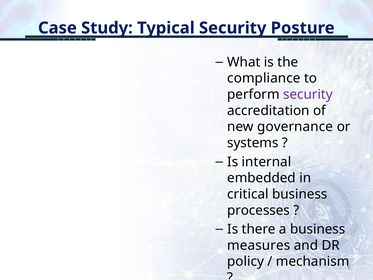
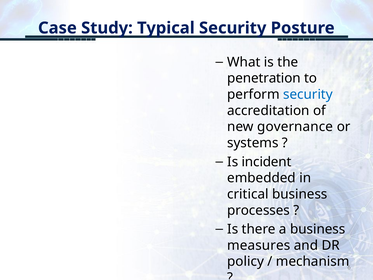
compliance: compliance -> penetration
security at (308, 94) colour: purple -> blue
internal: internal -> incident
